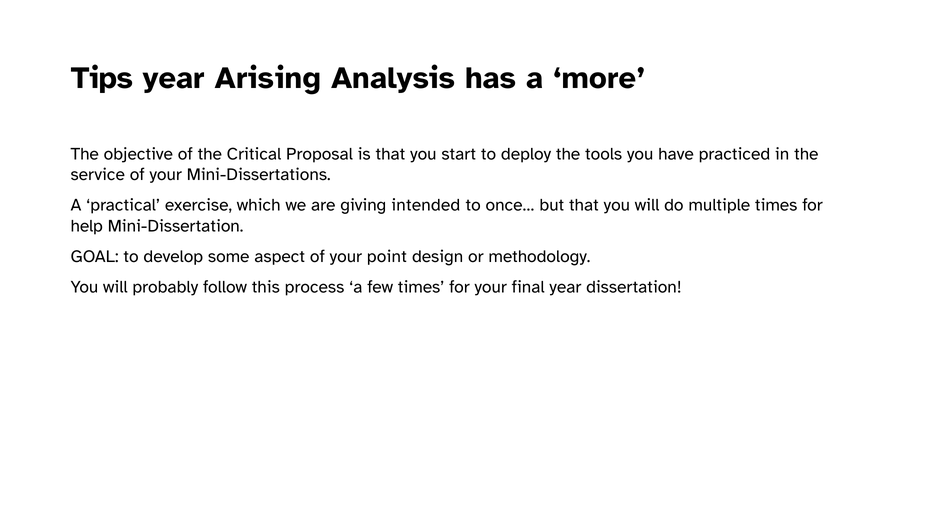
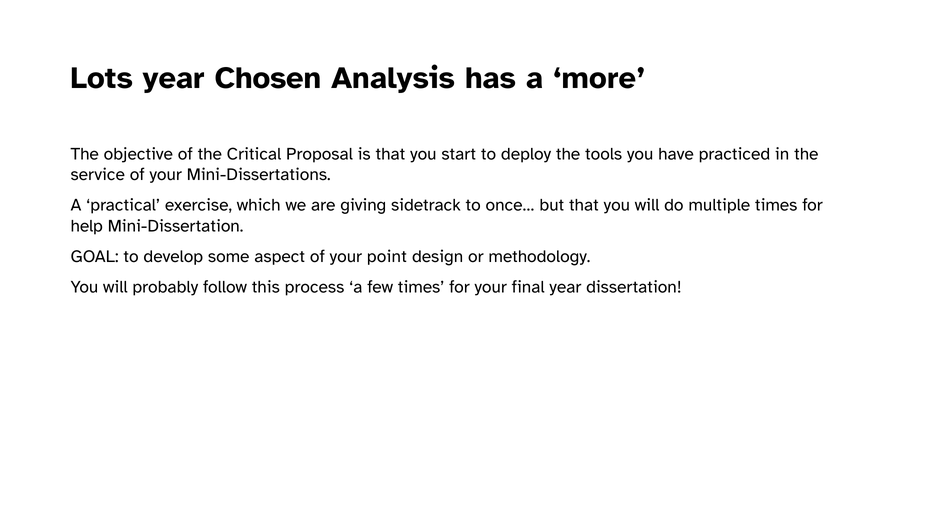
Tips: Tips -> Lots
Arising: Arising -> Chosen
intended: intended -> sidetrack
